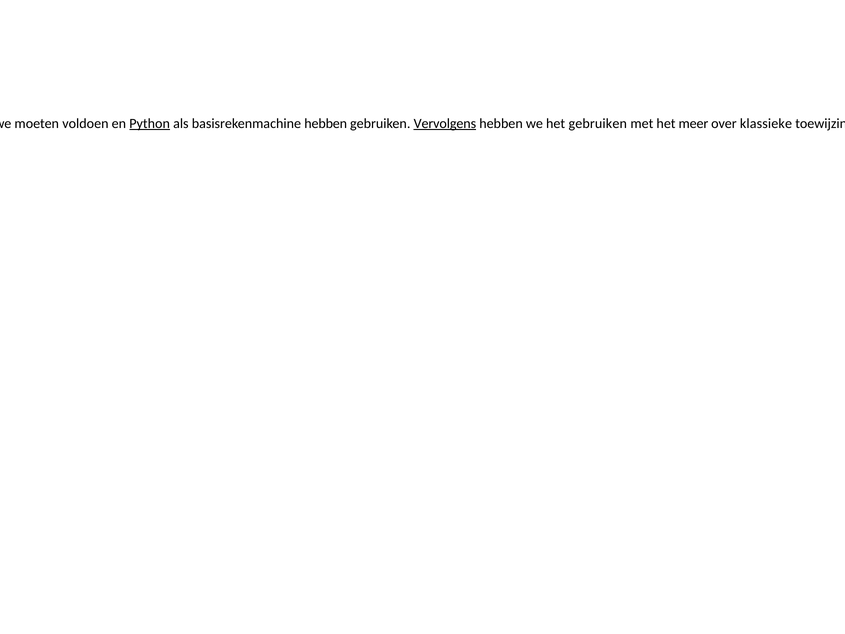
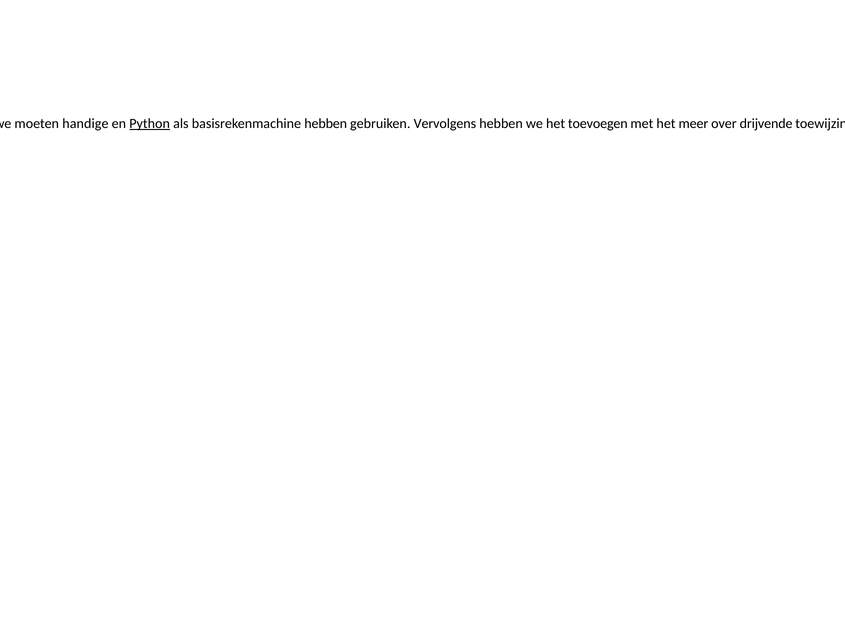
voldoen: voldoen -> handige
Vervolgens underline: present -> none
het gebruiken: gebruiken -> toevoegen
klassieke: klassieke -> drijvende
